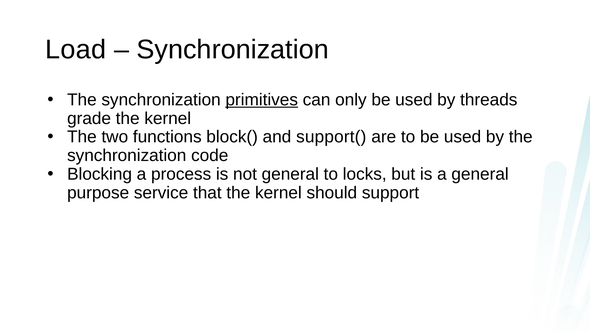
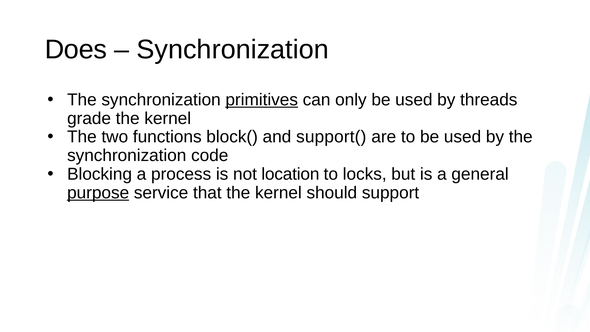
Load: Load -> Does
not general: general -> location
purpose underline: none -> present
